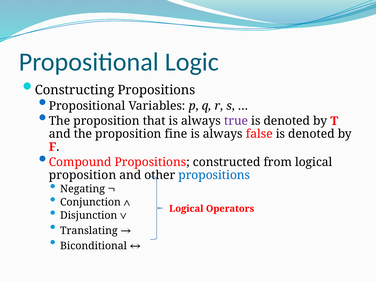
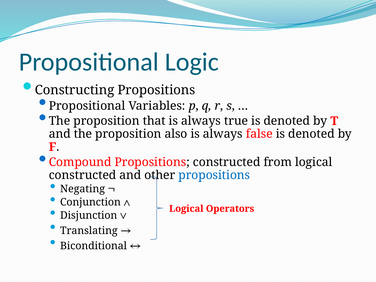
true colour: purple -> black
fine: fine -> also
proposition at (83, 175): proposition -> constructed
